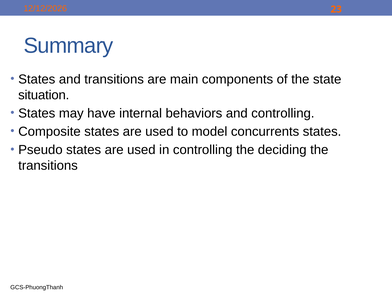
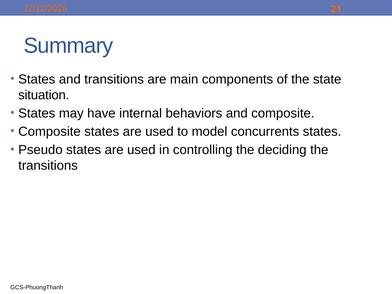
23: 23 -> 21
and controlling: controlling -> composite
